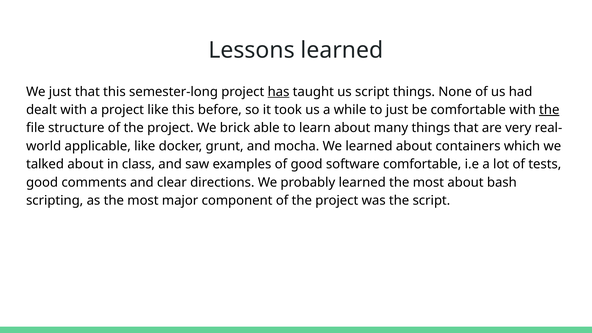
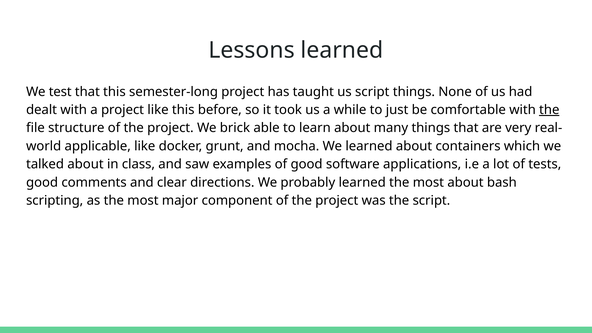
We just: just -> test
has underline: present -> none
software comfortable: comfortable -> applications
